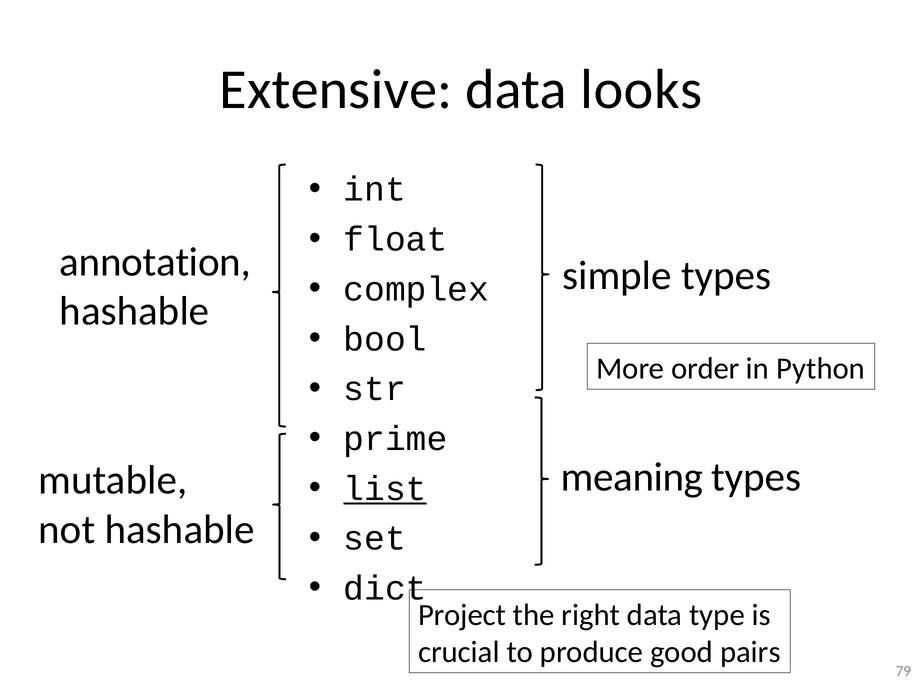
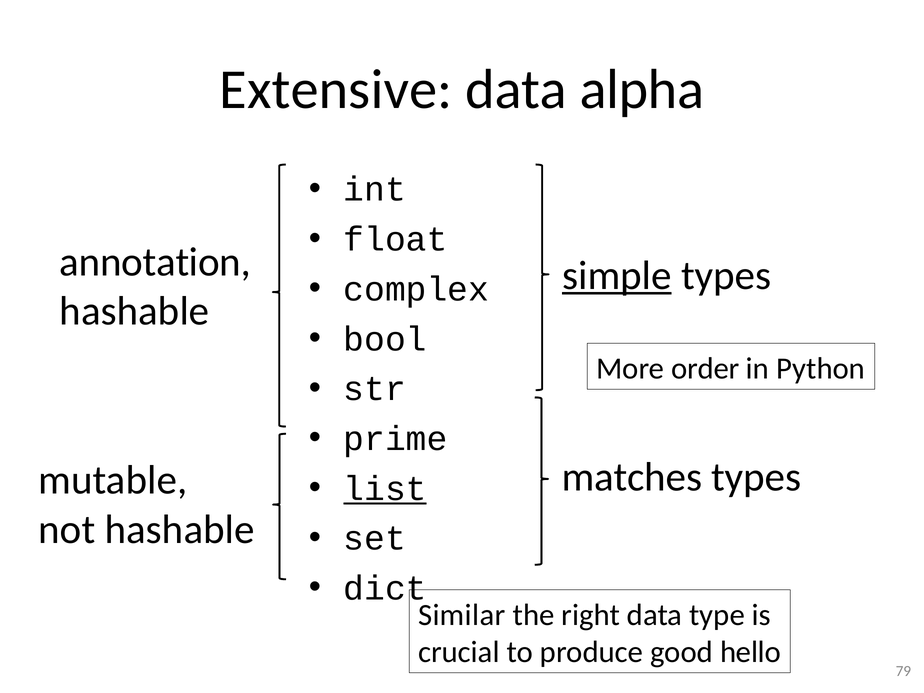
looks: looks -> alpha
simple underline: none -> present
meaning: meaning -> matches
Project: Project -> Similar
pairs: pairs -> hello
